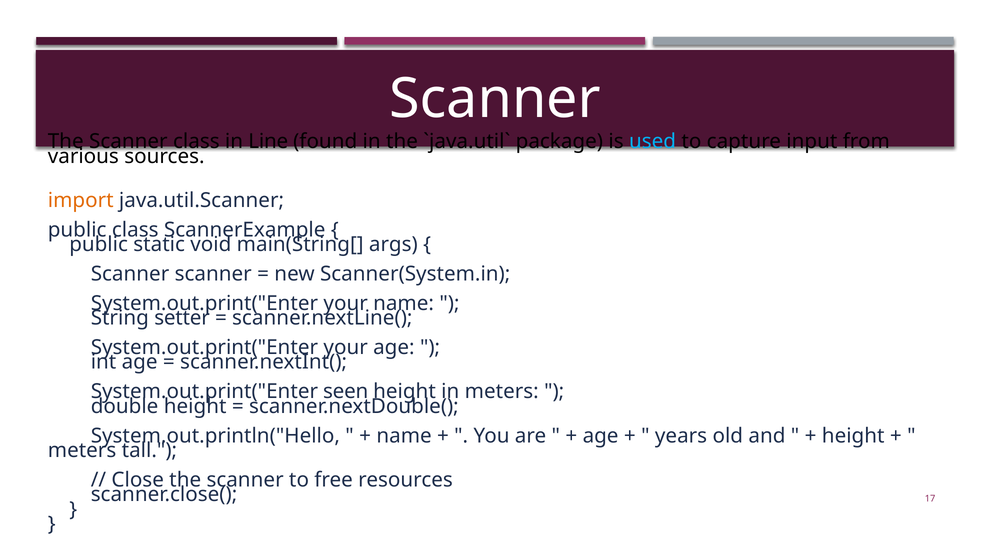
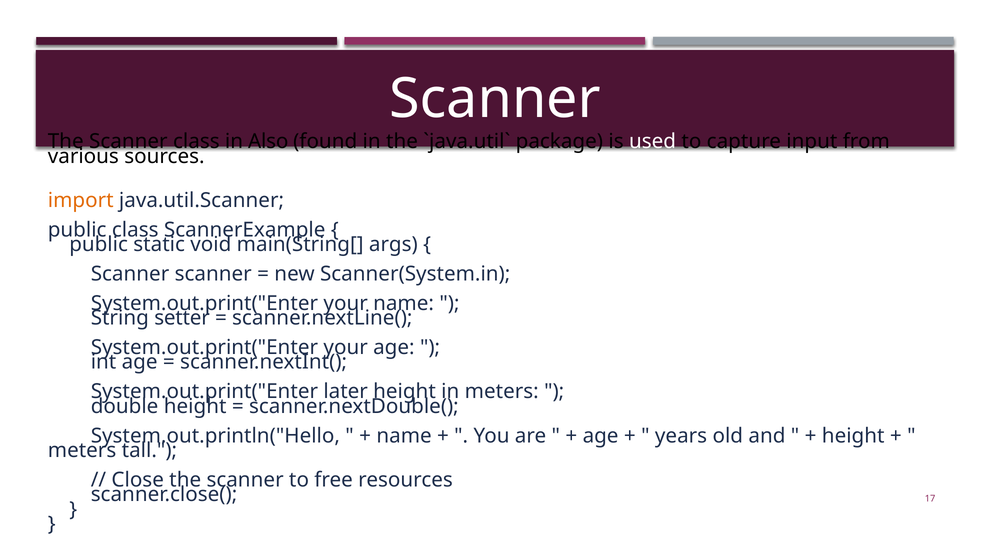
Line: Line -> Also
used colour: light blue -> white
seen: seen -> later
